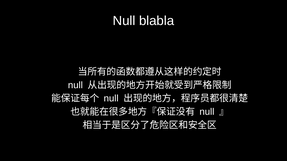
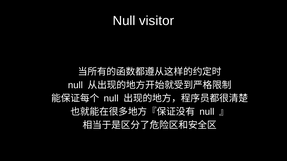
blabla: blabla -> visitor
